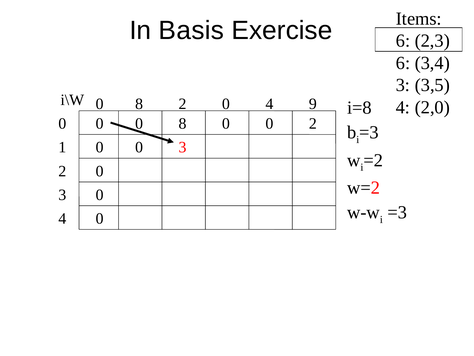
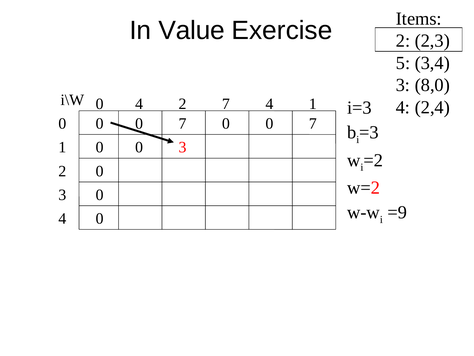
Basis: Basis -> Value
6 at (403, 41): 6 -> 2
6 at (403, 63): 6 -> 5
3,5: 3,5 -> 8,0
i=8: i=8 -> i=3
8 at (139, 104): 8 -> 4
0 at (226, 104): 0 -> 7
4 9: 9 -> 1
2,0: 2,0 -> 2,4
0 0 8: 8 -> 7
2 at (313, 124): 2 -> 7
=3 at (397, 212): =3 -> =9
